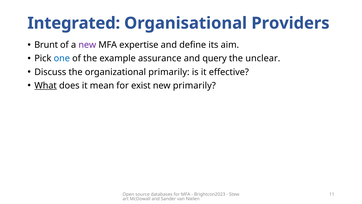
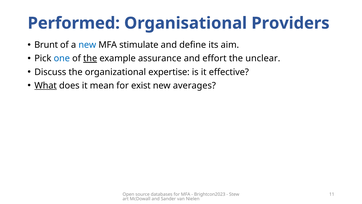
Integrated: Integrated -> Performed
new at (87, 45) colour: purple -> blue
expertise: expertise -> stimulate
the at (90, 58) underline: none -> present
query: query -> effort
organizational primarily: primarily -> expertise
new primarily: primarily -> averages
